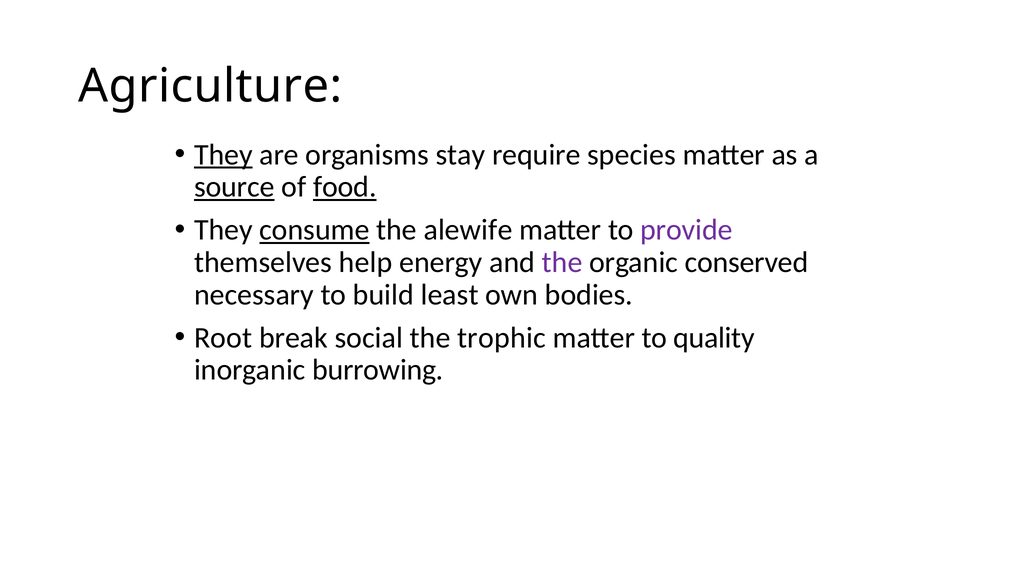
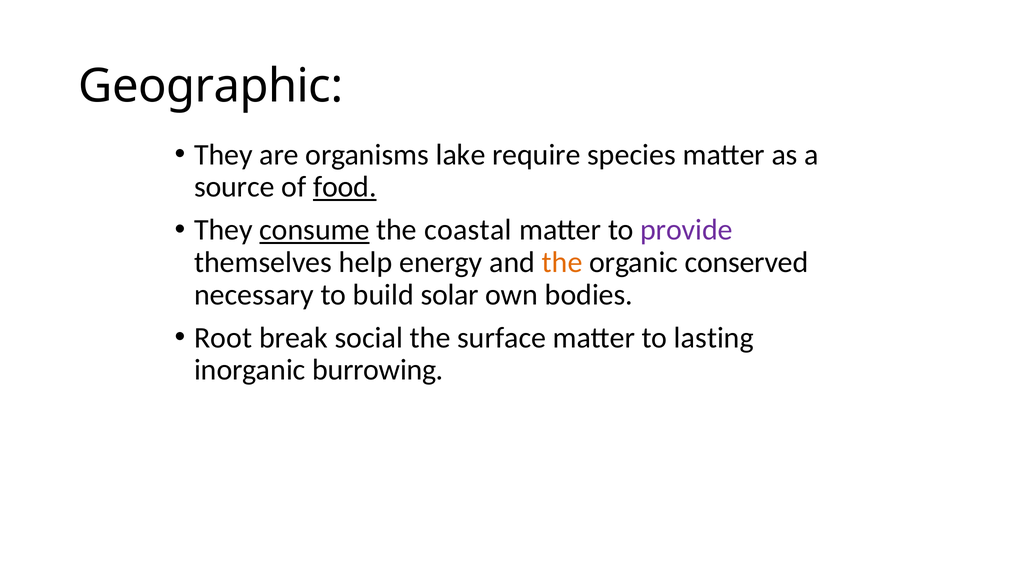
Agriculture: Agriculture -> Geographic
They at (223, 155) underline: present -> none
stay: stay -> lake
source underline: present -> none
alewife: alewife -> coastal
the at (562, 262) colour: purple -> orange
least: least -> solar
trophic: trophic -> surface
quality: quality -> lasting
